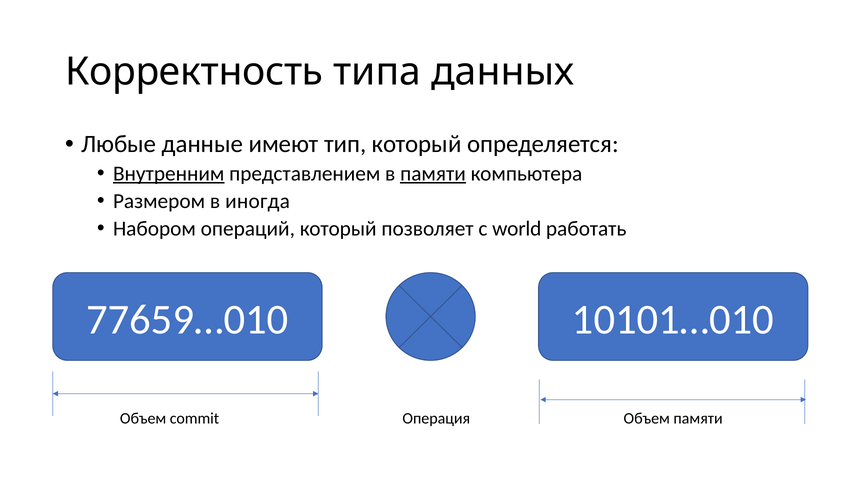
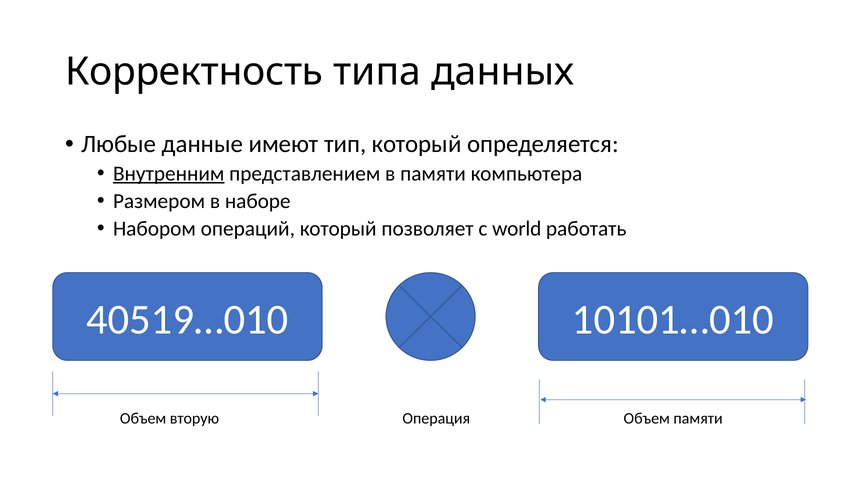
памяти at (433, 174) underline: present -> none
иногда: иногда -> наборе
77659…010: 77659…010 -> 40519…010
commit: commit -> вторую
